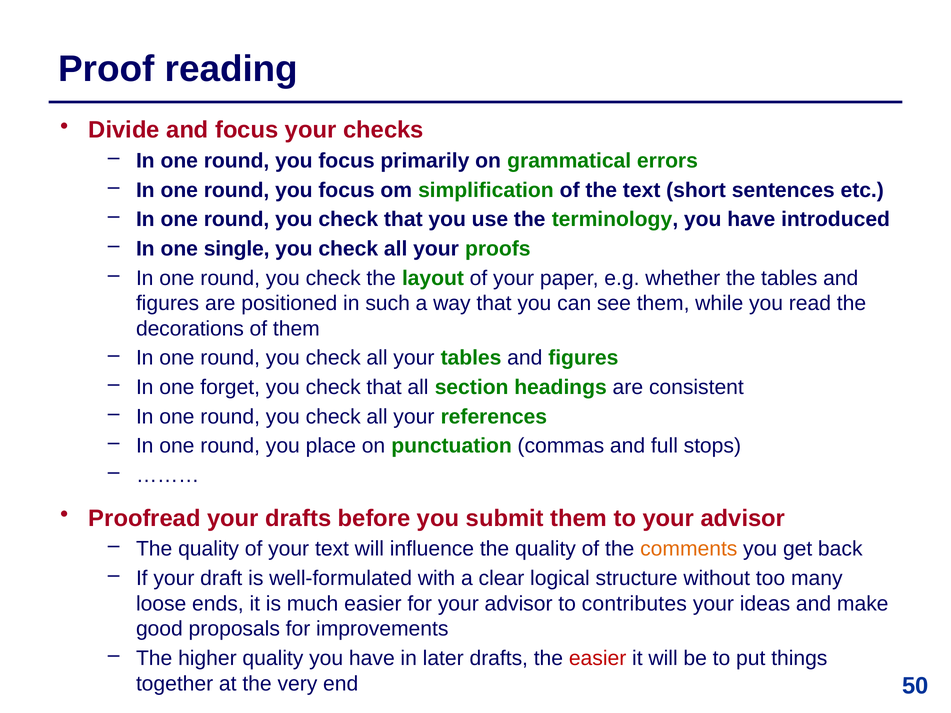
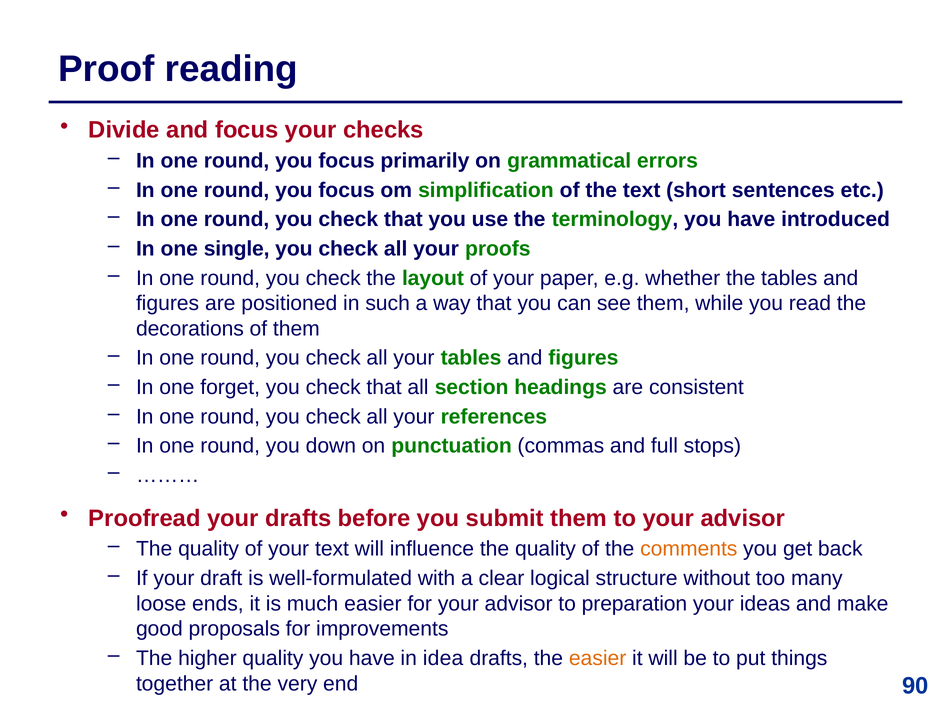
place: place -> down
contributes: contributes -> preparation
later: later -> idea
easier at (598, 658) colour: red -> orange
50: 50 -> 90
